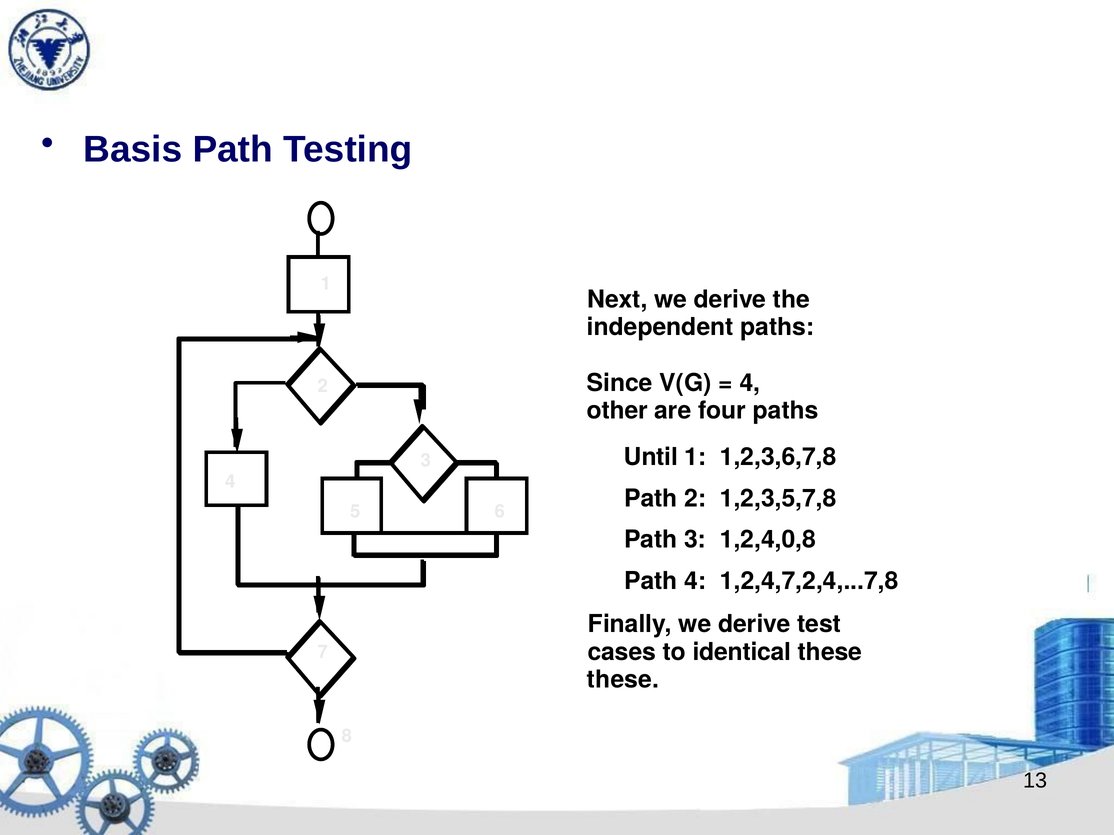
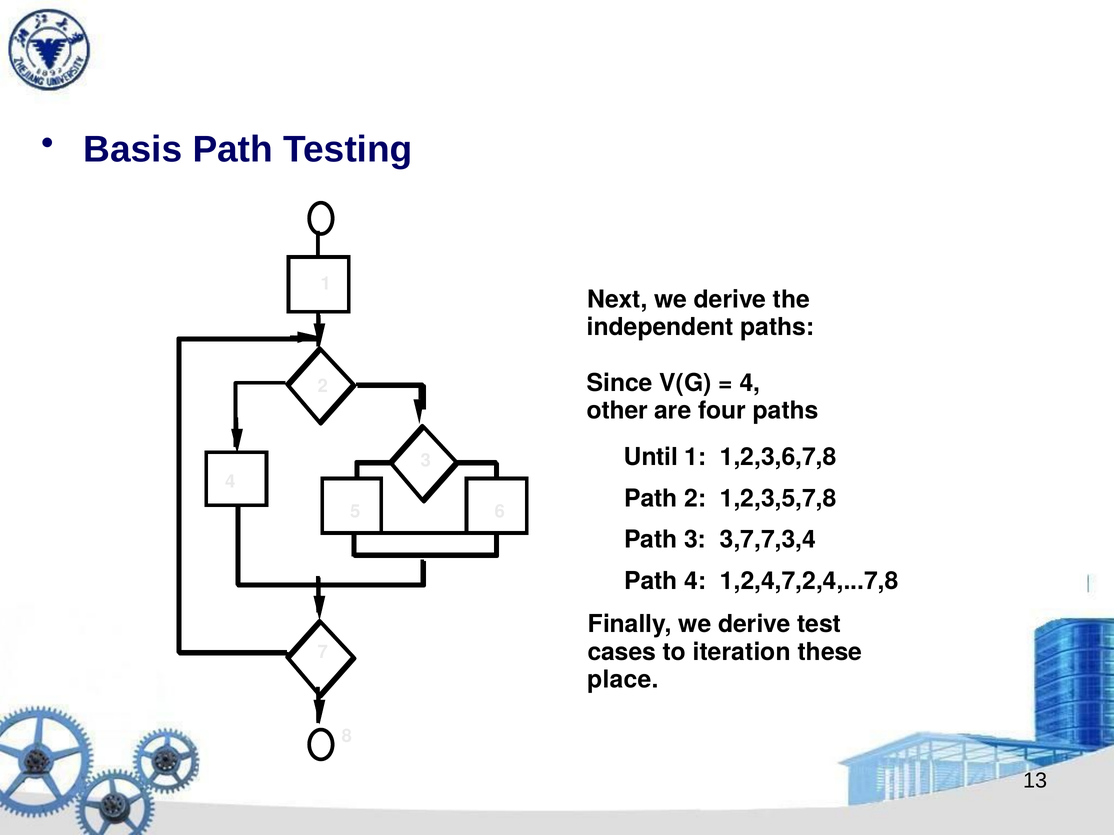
1,2,4,0,8: 1,2,4,0,8 -> 3,7,7,3,4
identical: identical -> iteration
these at (623, 680): these -> place
